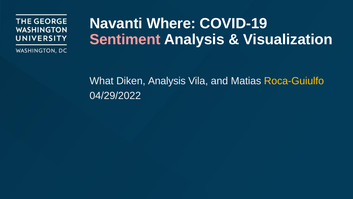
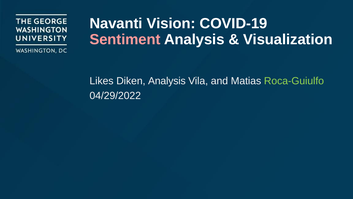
Where: Where -> Vision
What: What -> Likes
Roca-Guiulfo colour: yellow -> light green
